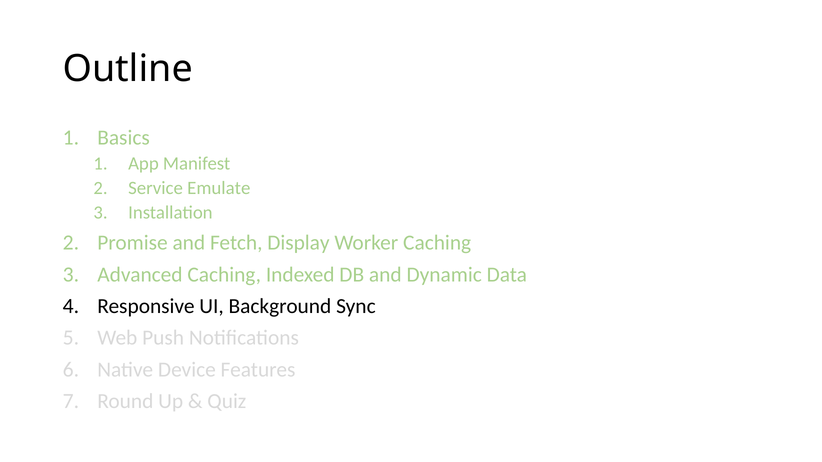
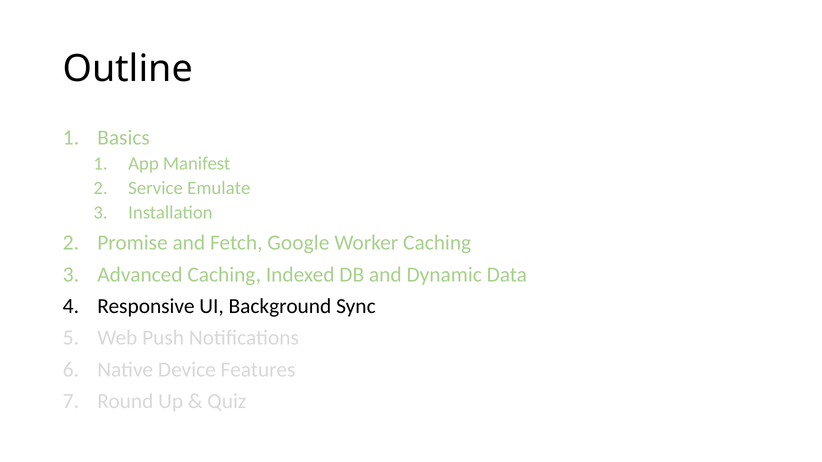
Display: Display -> Google
